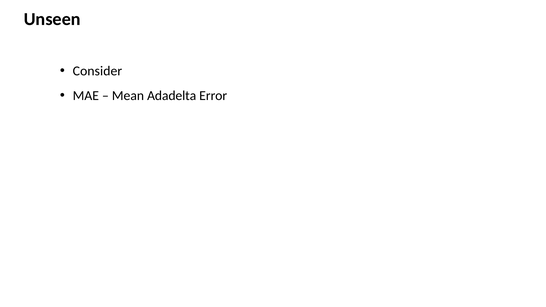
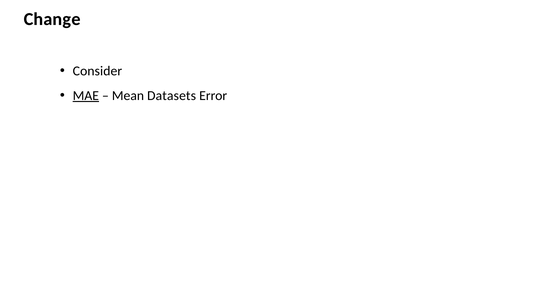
Unseen: Unseen -> Change
MAE underline: none -> present
Adadelta: Adadelta -> Datasets
